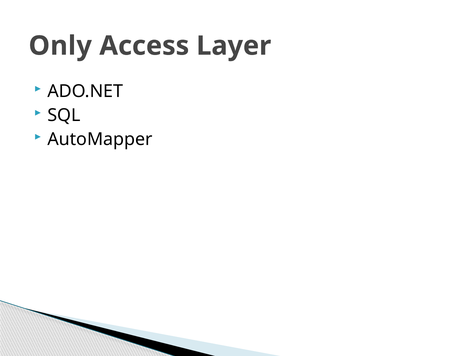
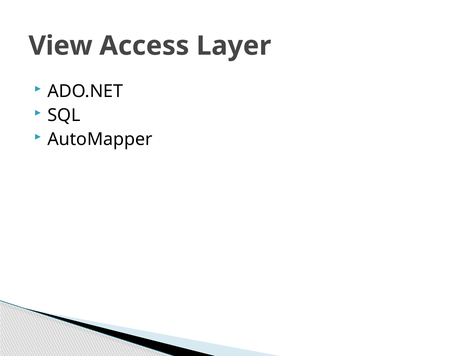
Only: Only -> View
